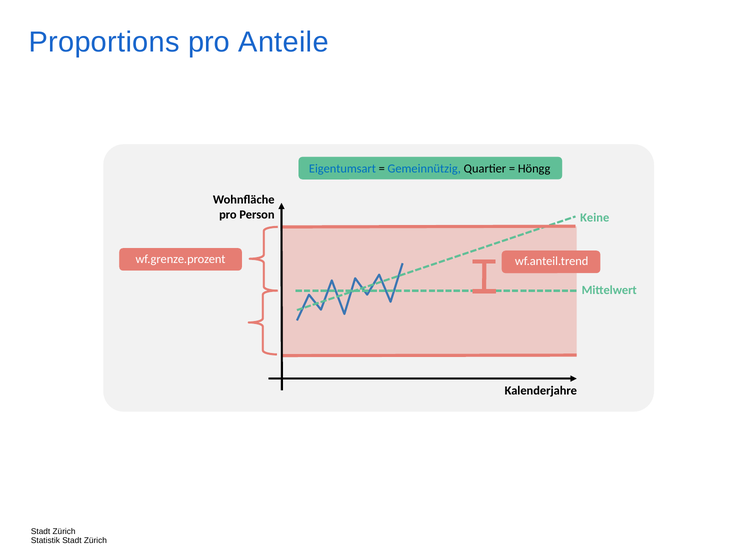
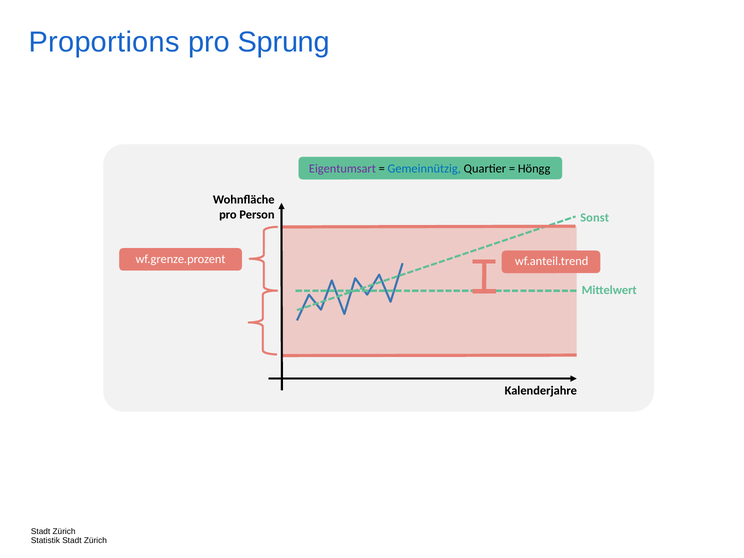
Anteile: Anteile -> Sprung
Eigentumsart colour: blue -> purple
Keine: Keine -> Sonst
